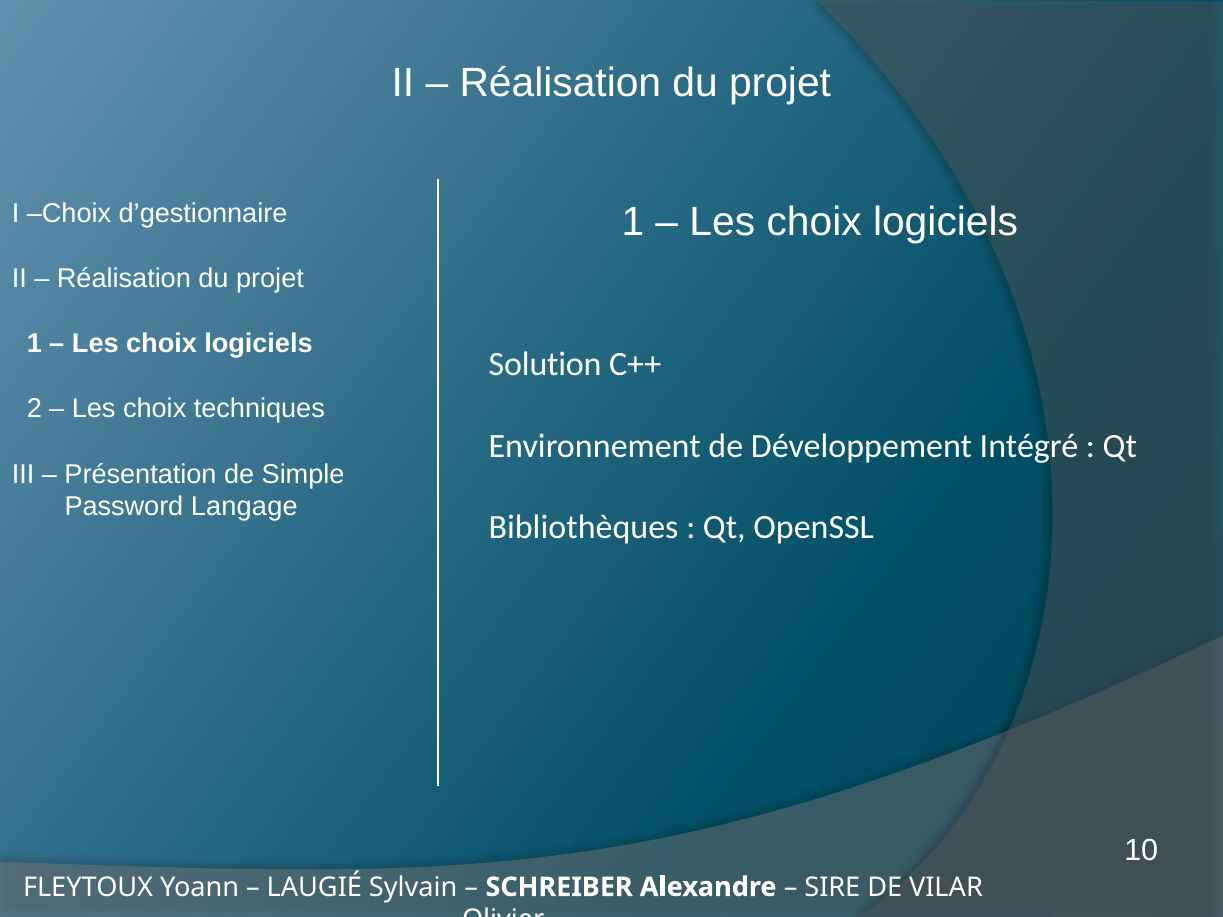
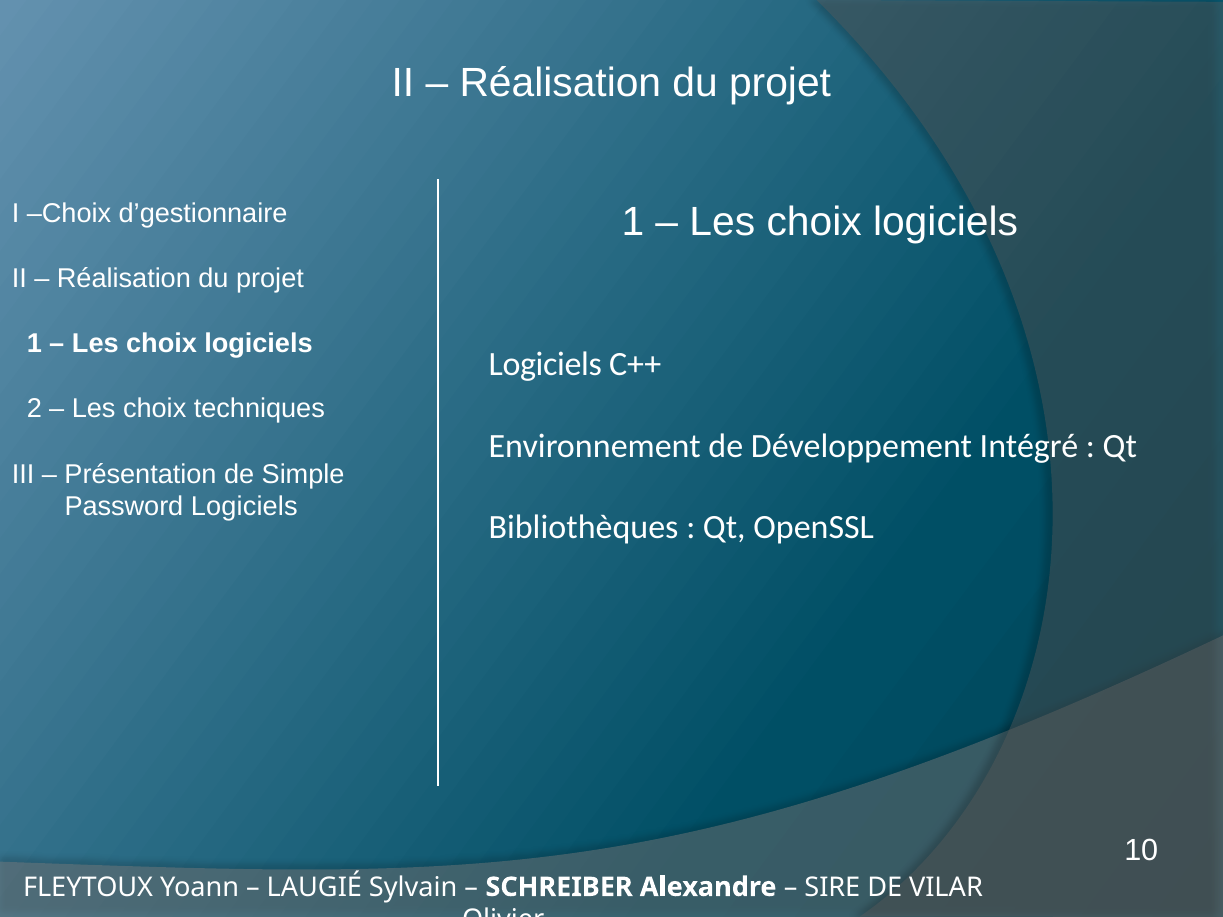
Solution at (545, 364): Solution -> Logiciels
Password Langage: Langage -> Logiciels
